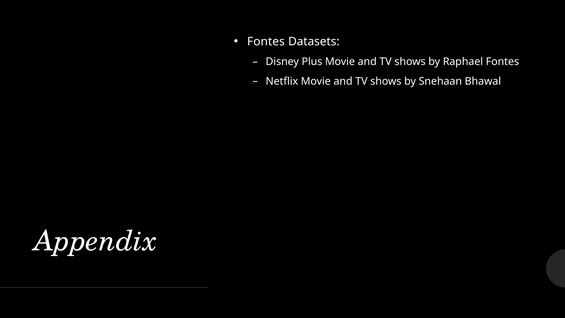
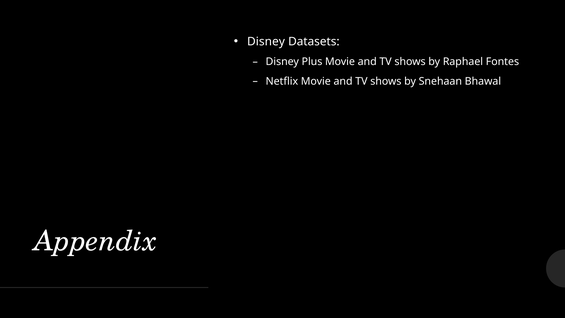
Fontes at (266, 42): Fontes -> Disney
